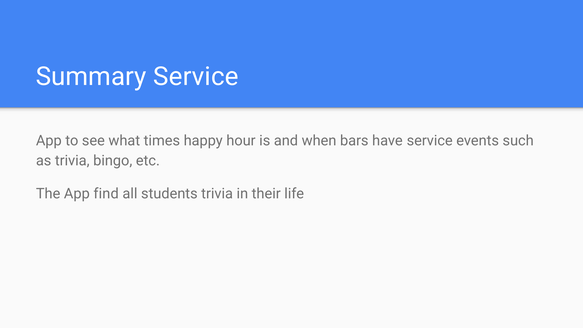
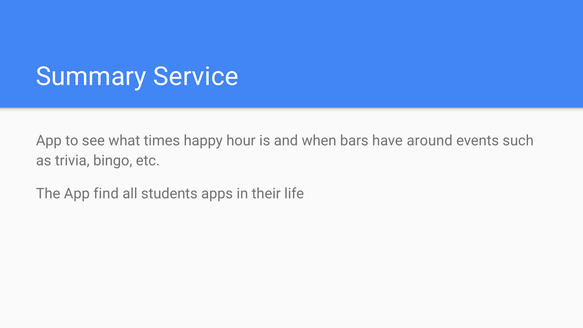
have service: service -> around
students trivia: trivia -> apps
